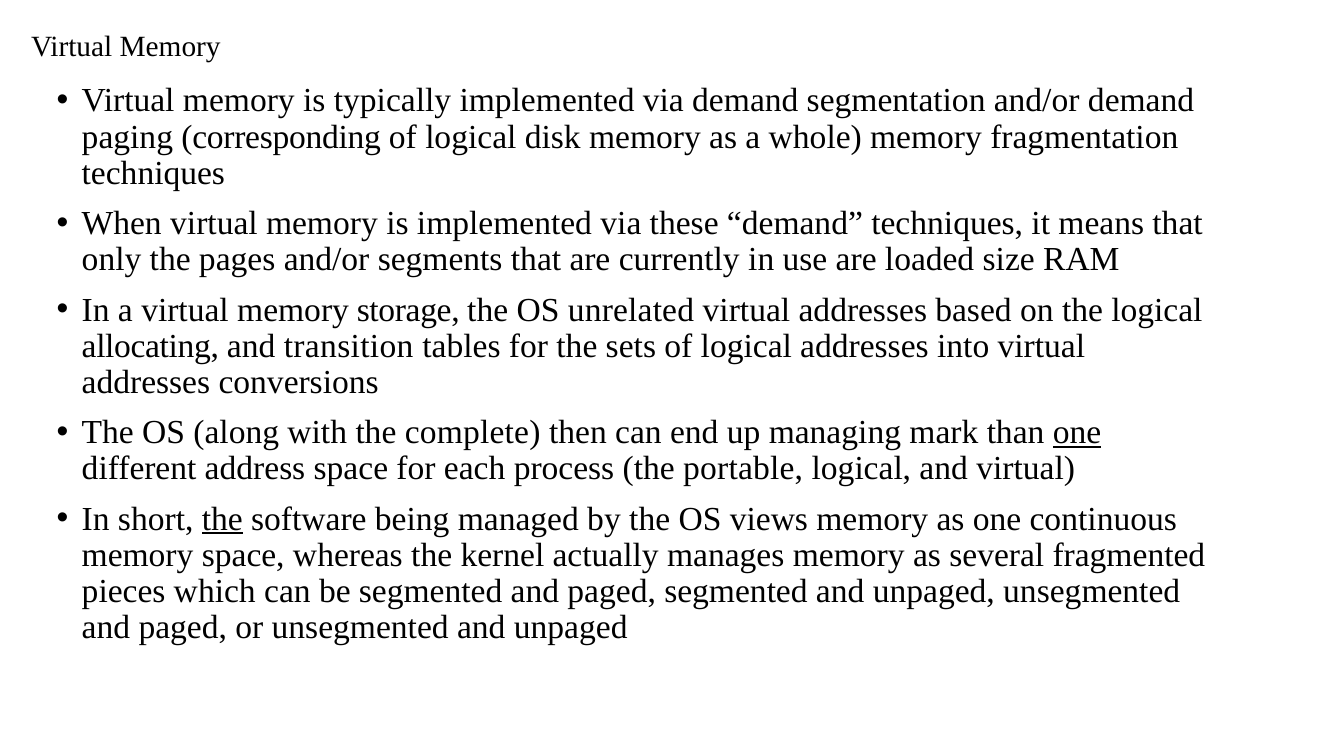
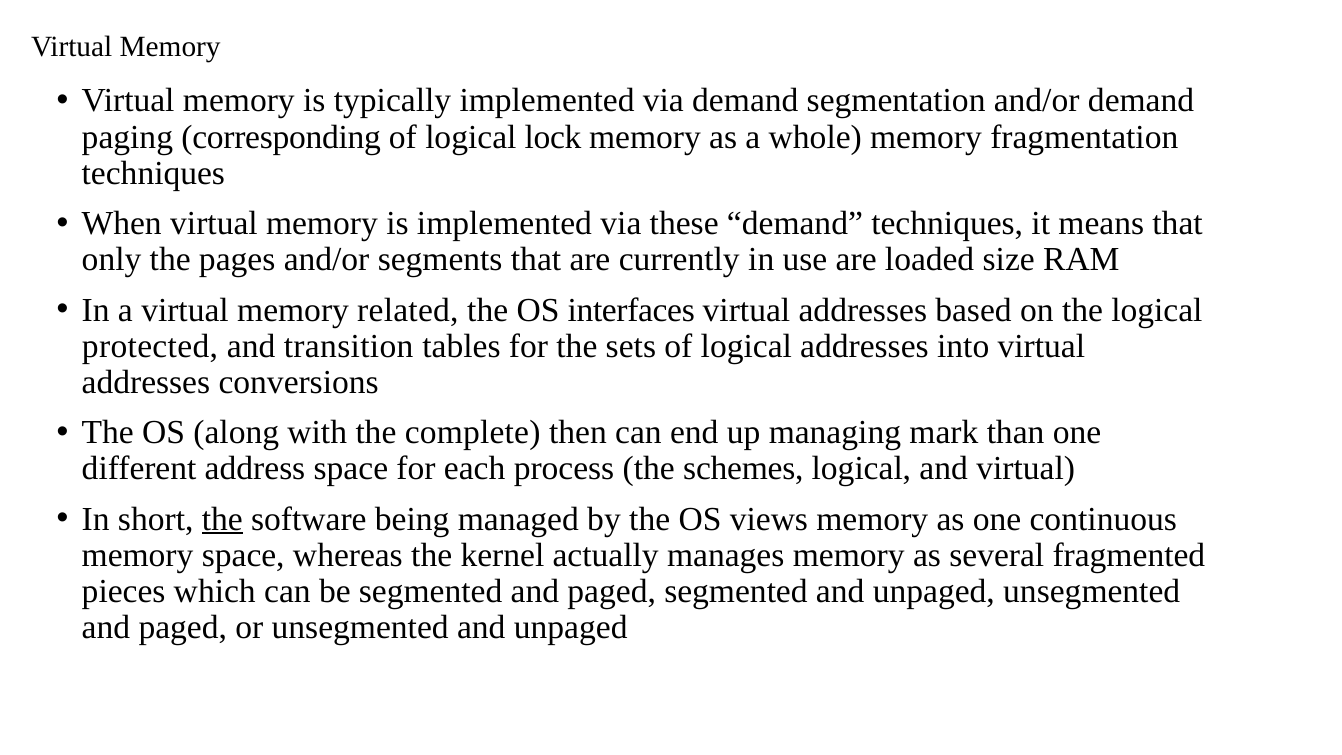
disk: disk -> lock
storage: storage -> related
unrelated: unrelated -> interfaces
allocating: allocating -> protected
one at (1077, 433) underline: present -> none
portable: portable -> schemes
